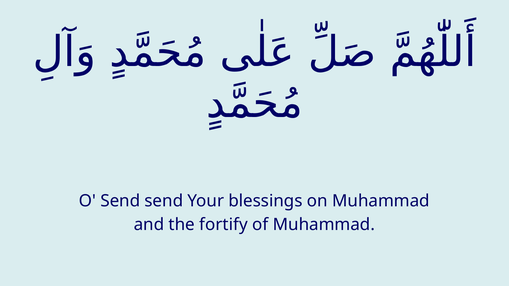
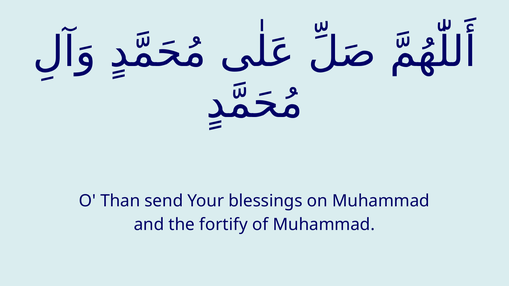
O Send: Send -> Than
